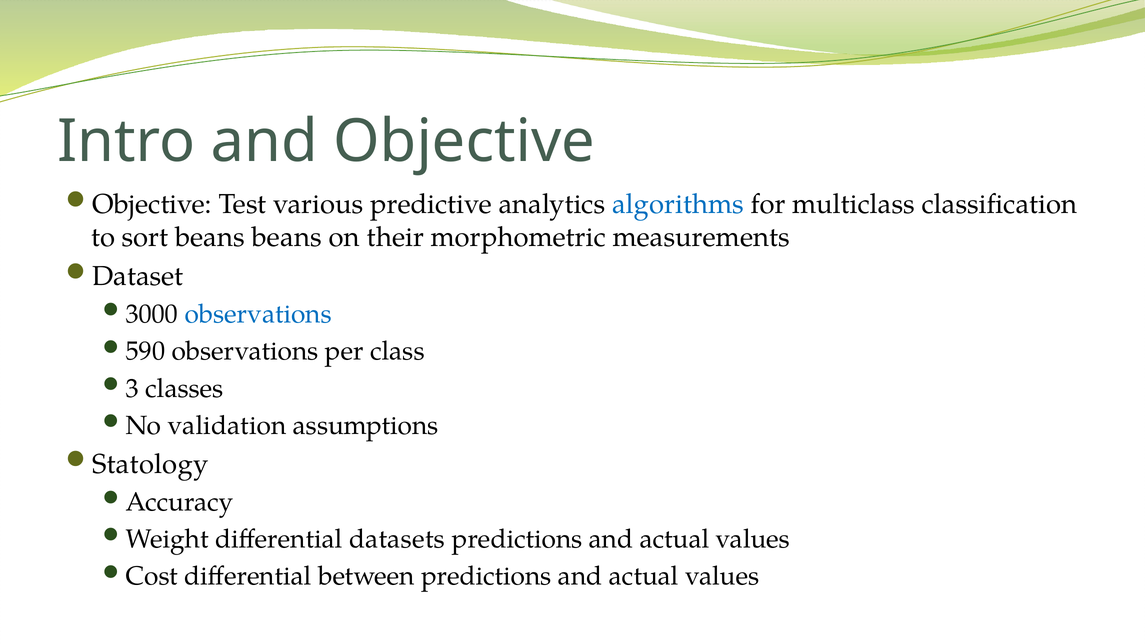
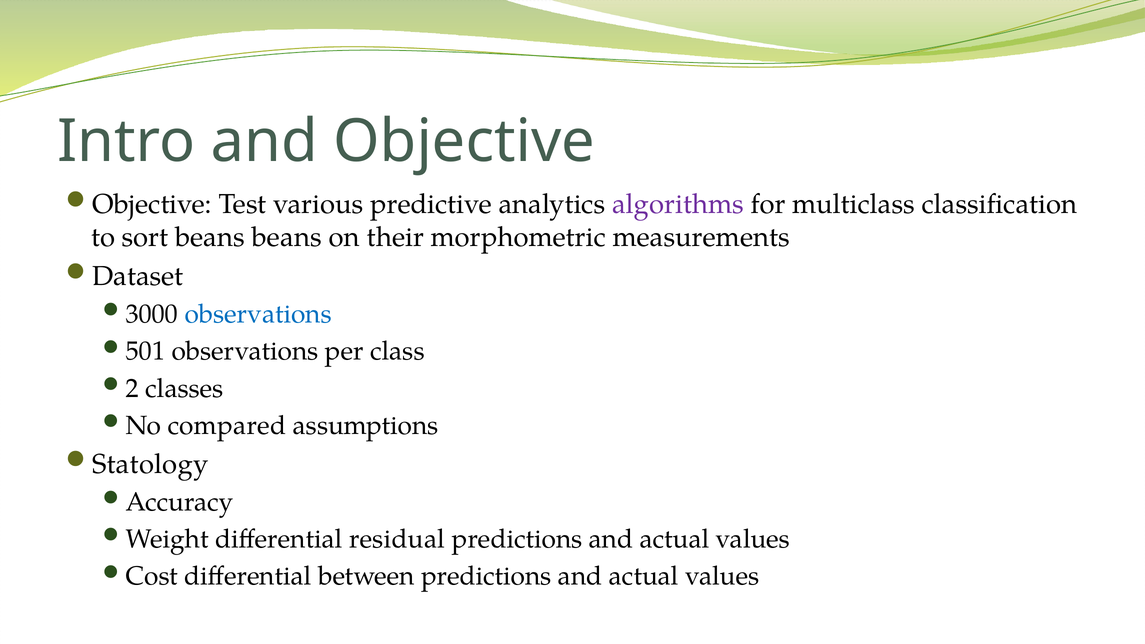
algorithms colour: blue -> purple
590: 590 -> 501
3: 3 -> 2
validation: validation -> compared
datasets: datasets -> residual
